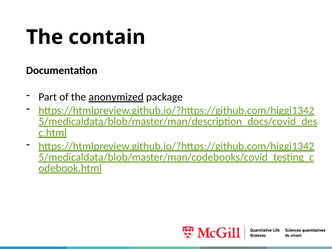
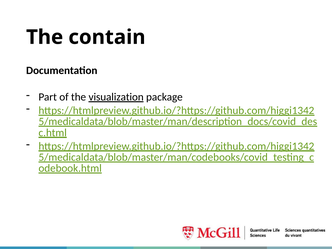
anonymized: anonymized -> visualization
